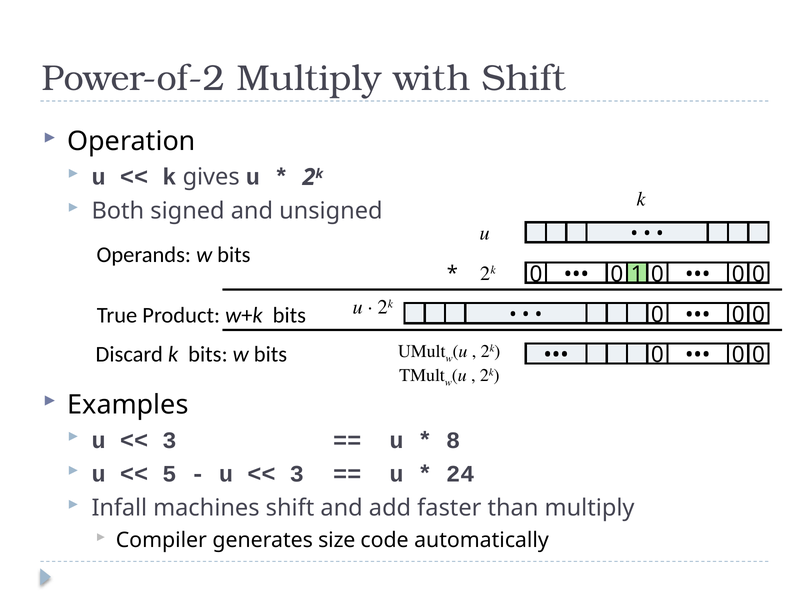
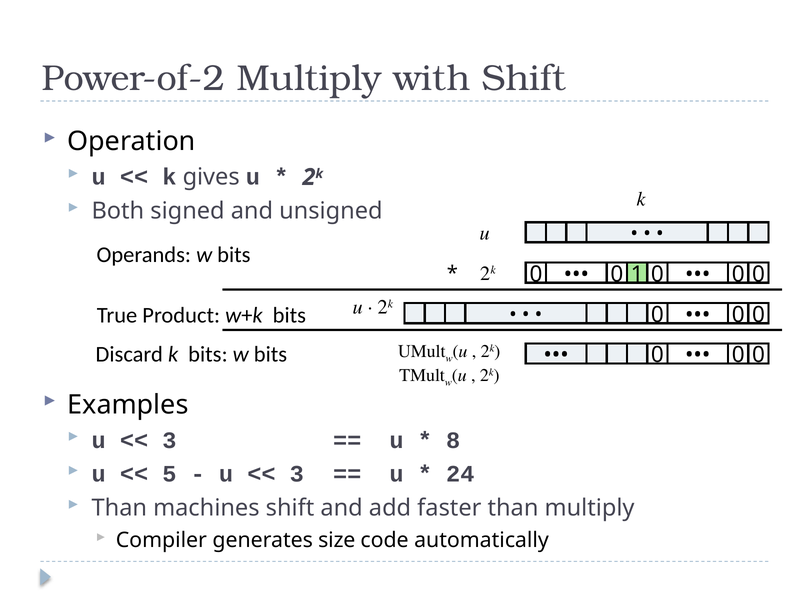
Infall at (119, 509): Infall -> Than
